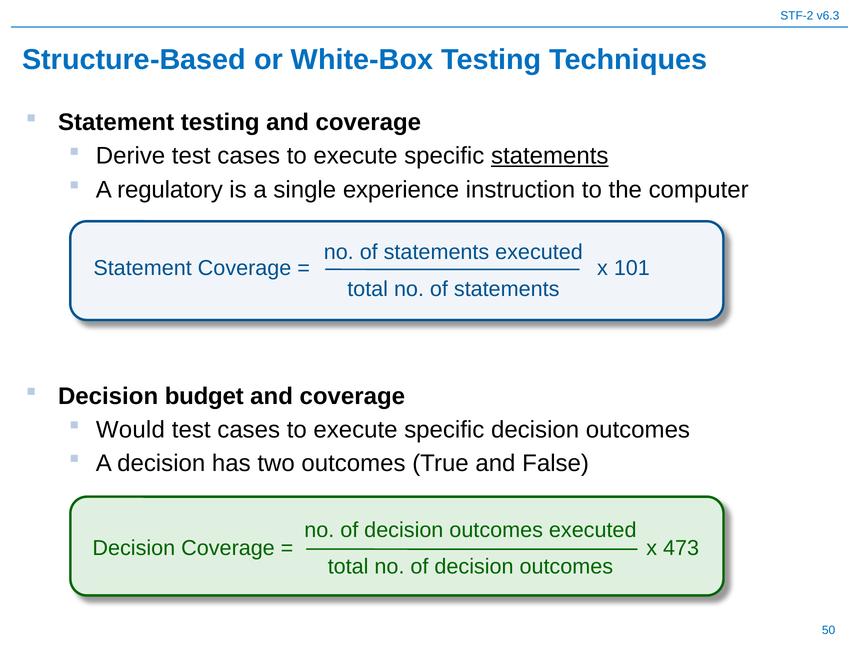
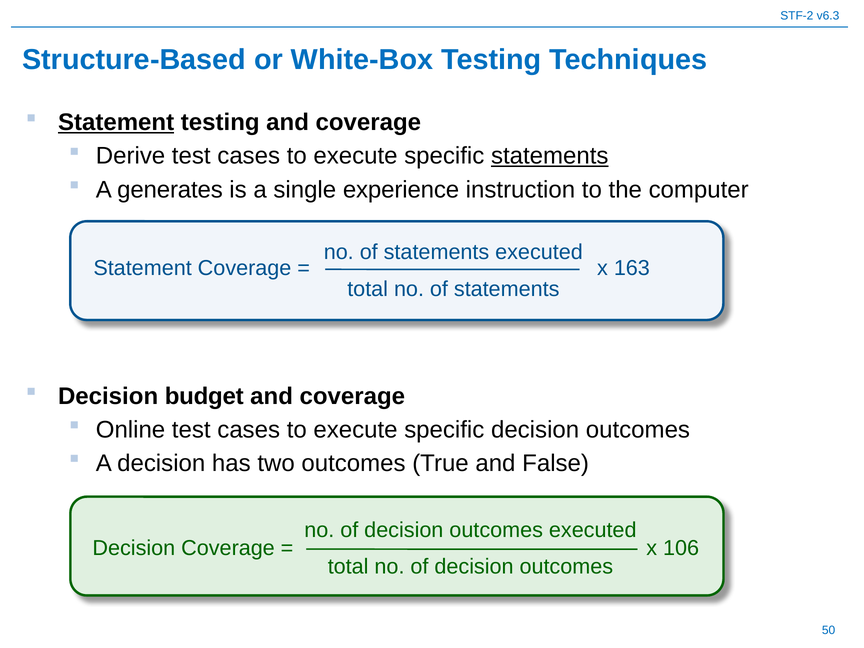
Statement at (116, 122) underline: none -> present
regulatory: regulatory -> generates
101: 101 -> 163
Would: Would -> Online
473: 473 -> 106
